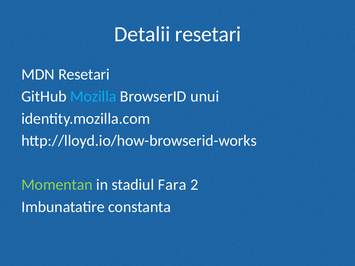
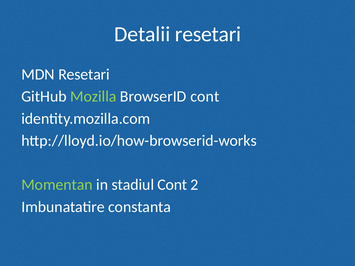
Mozilla colour: light blue -> light green
BrowserID unui: unui -> cont
stadiul Fara: Fara -> Cont
